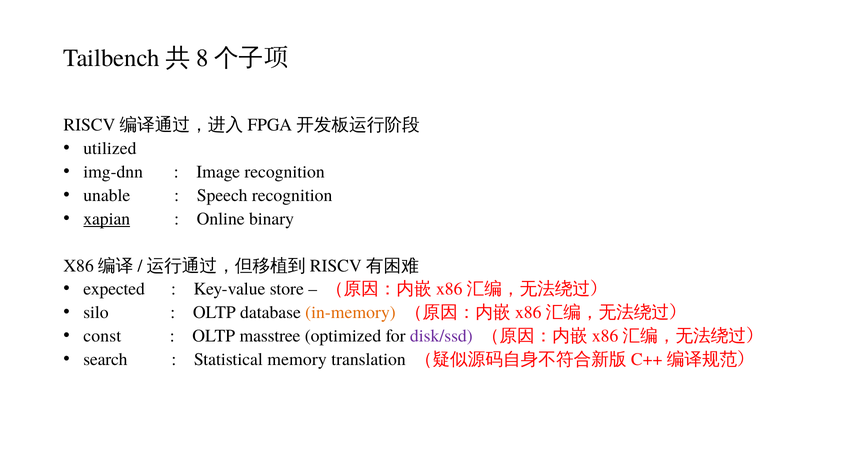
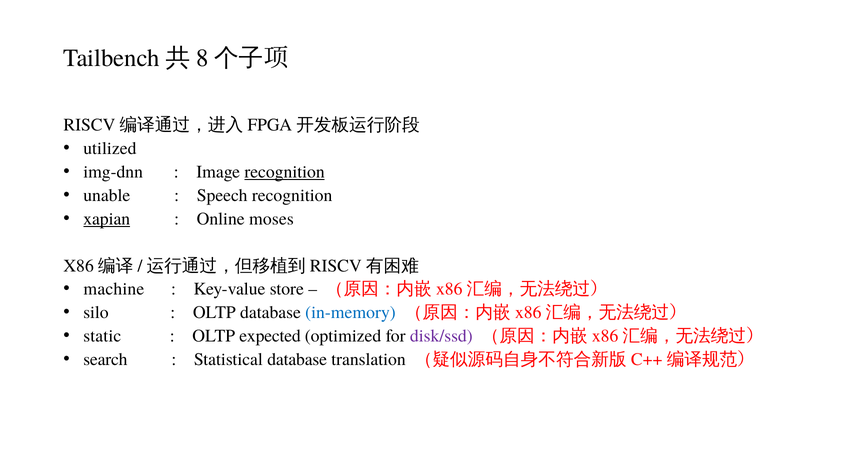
recognition at (285, 172) underline: none -> present
binary: binary -> moses
expected: expected -> machine
in-memory colour: orange -> blue
const: const -> static
masstree: masstree -> expected
Statistical memory: memory -> database
